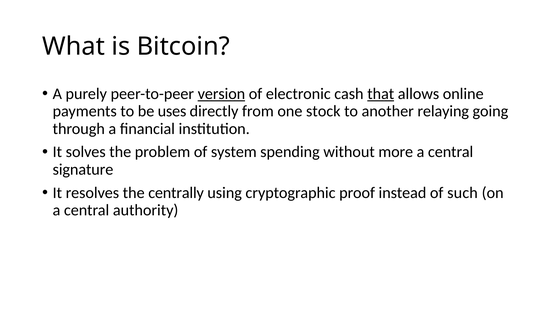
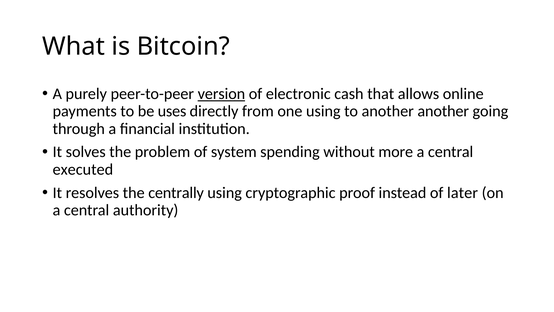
that underline: present -> none
one stock: stock -> using
another relaying: relaying -> another
signature: signature -> executed
such: such -> later
